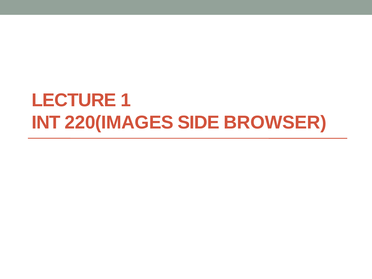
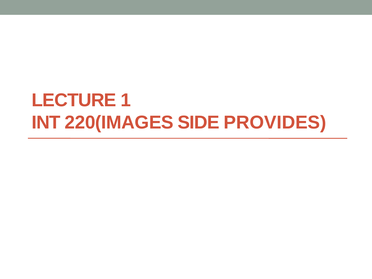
BROWSER: BROWSER -> PROVIDES
